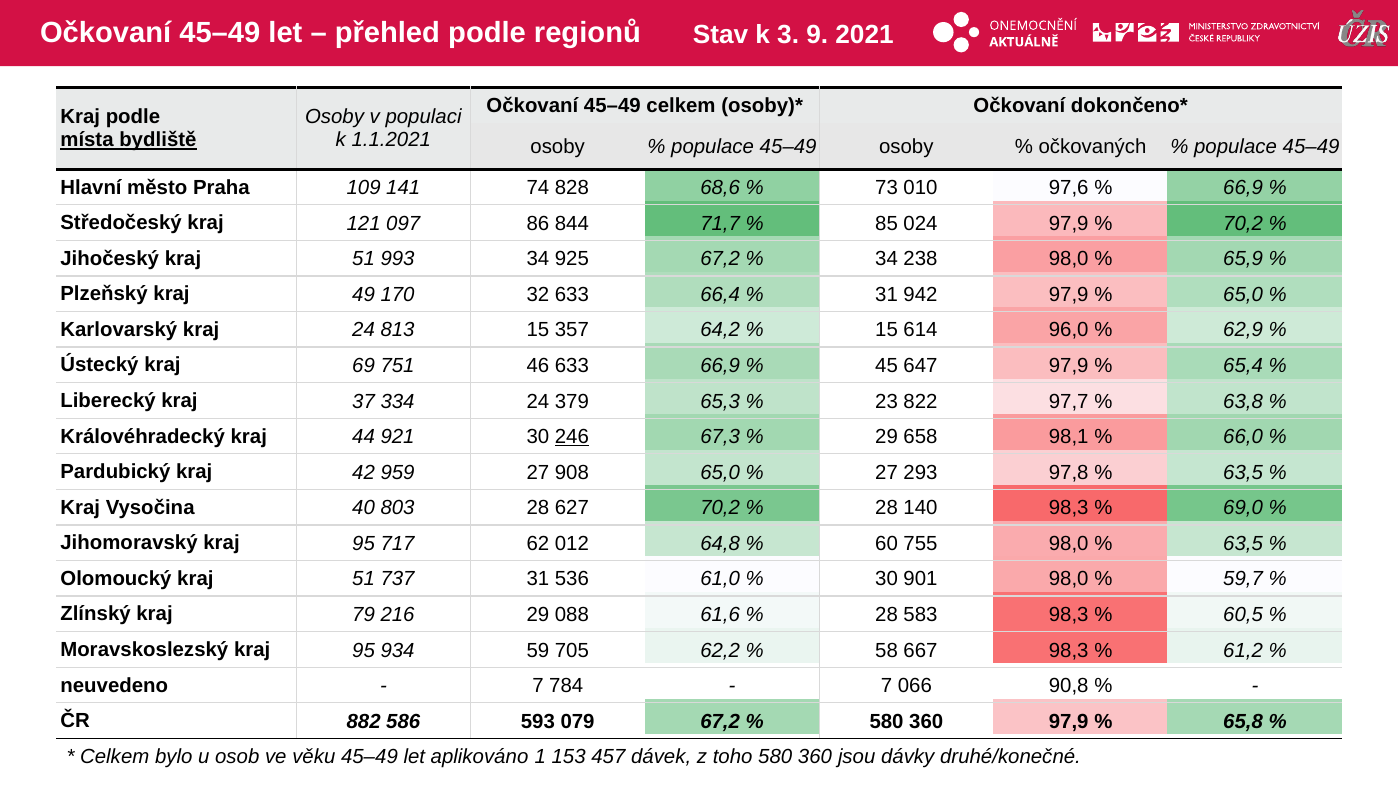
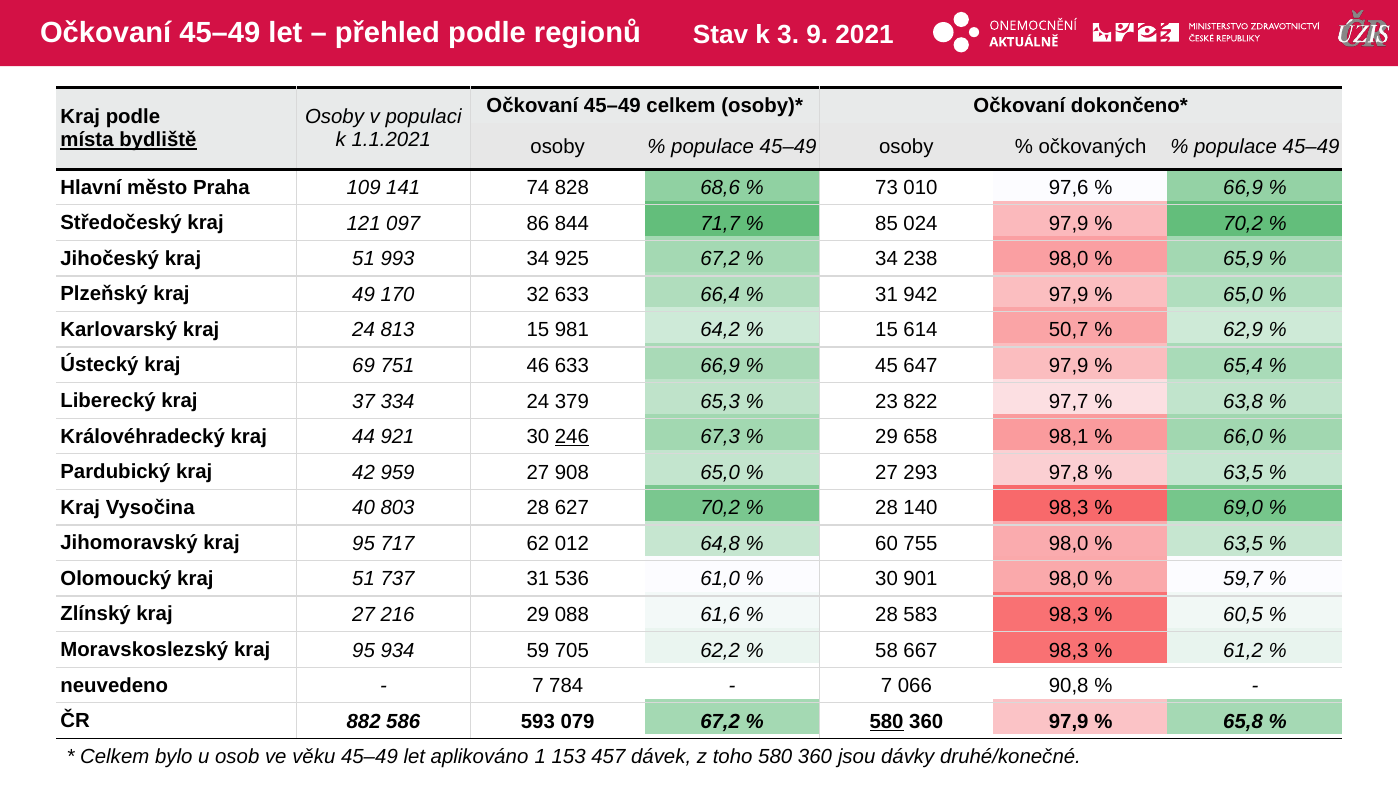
357: 357 -> 981
96,0: 96,0 -> 50,7
kraj 79: 79 -> 27
580 at (887, 721) underline: none -> present
